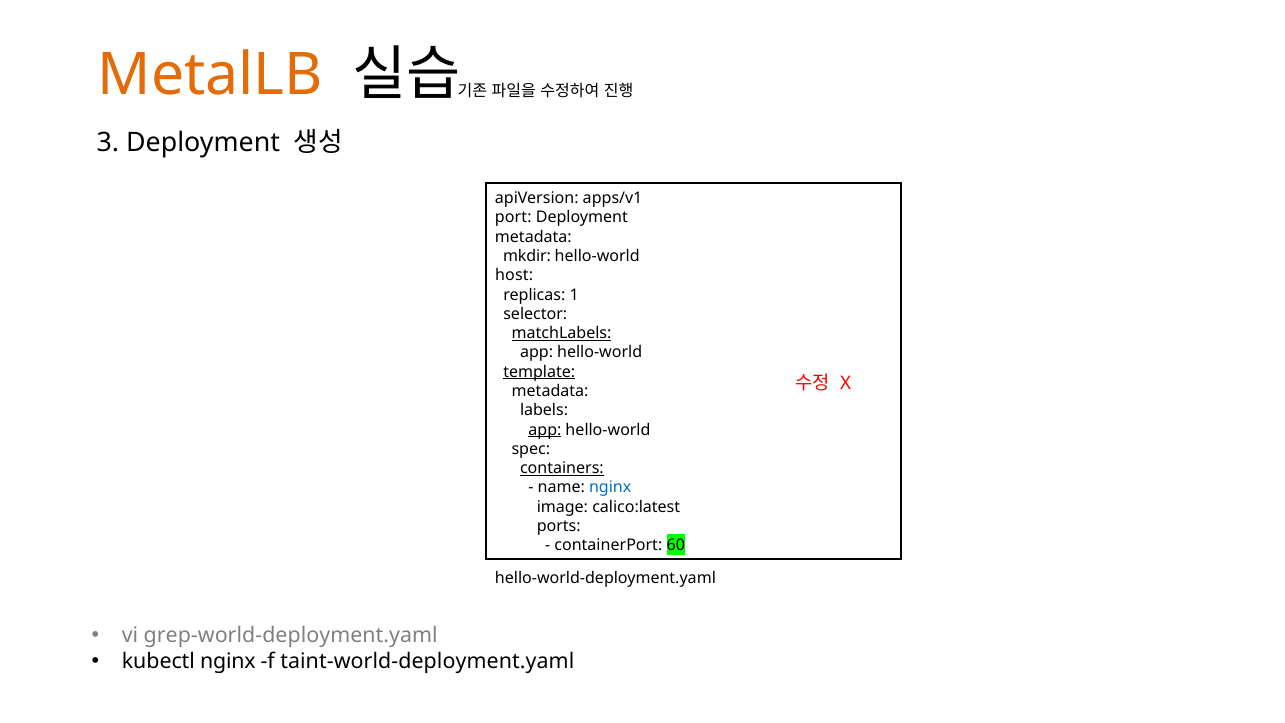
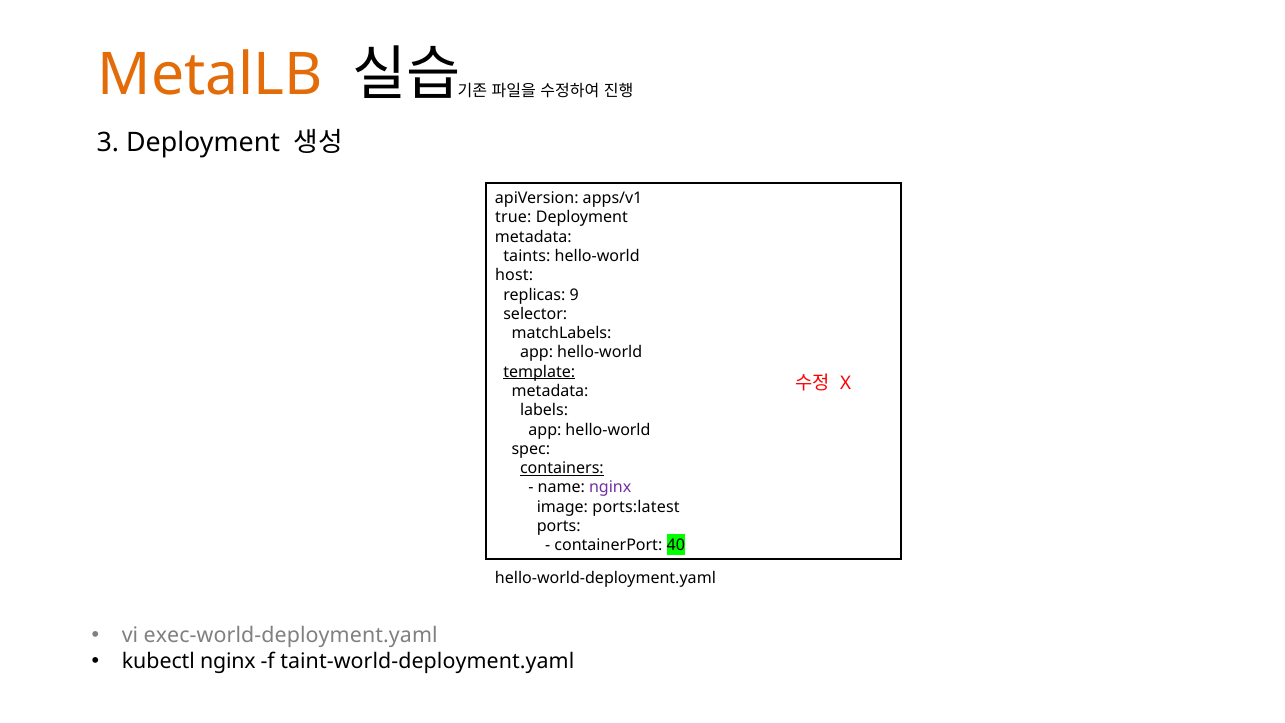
port: port -> true
mkdir: mkdir -> taints
1: 1 -> 9
matchLabels underline: present -> none
app at (545, 430) underline: present -> none
nginx at (610, 487) colour: blue -> purple
calico:latest: calico:latest -> ports:latest
60: 60 -> 40
grep-world-deployment.yaml: grep-world-deployment.yaml -> exec-world-deployment.yaml
